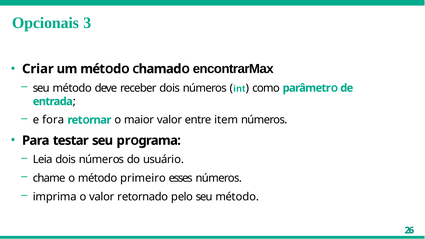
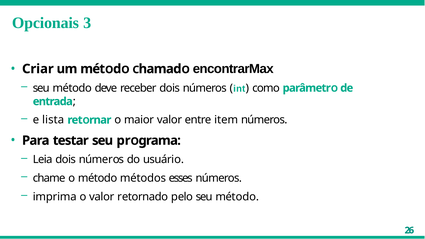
fora: fora -> lista
primeiro: primeiro -> métodos
